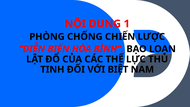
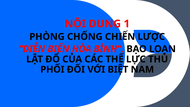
TINH: TINH -> PHỐI
